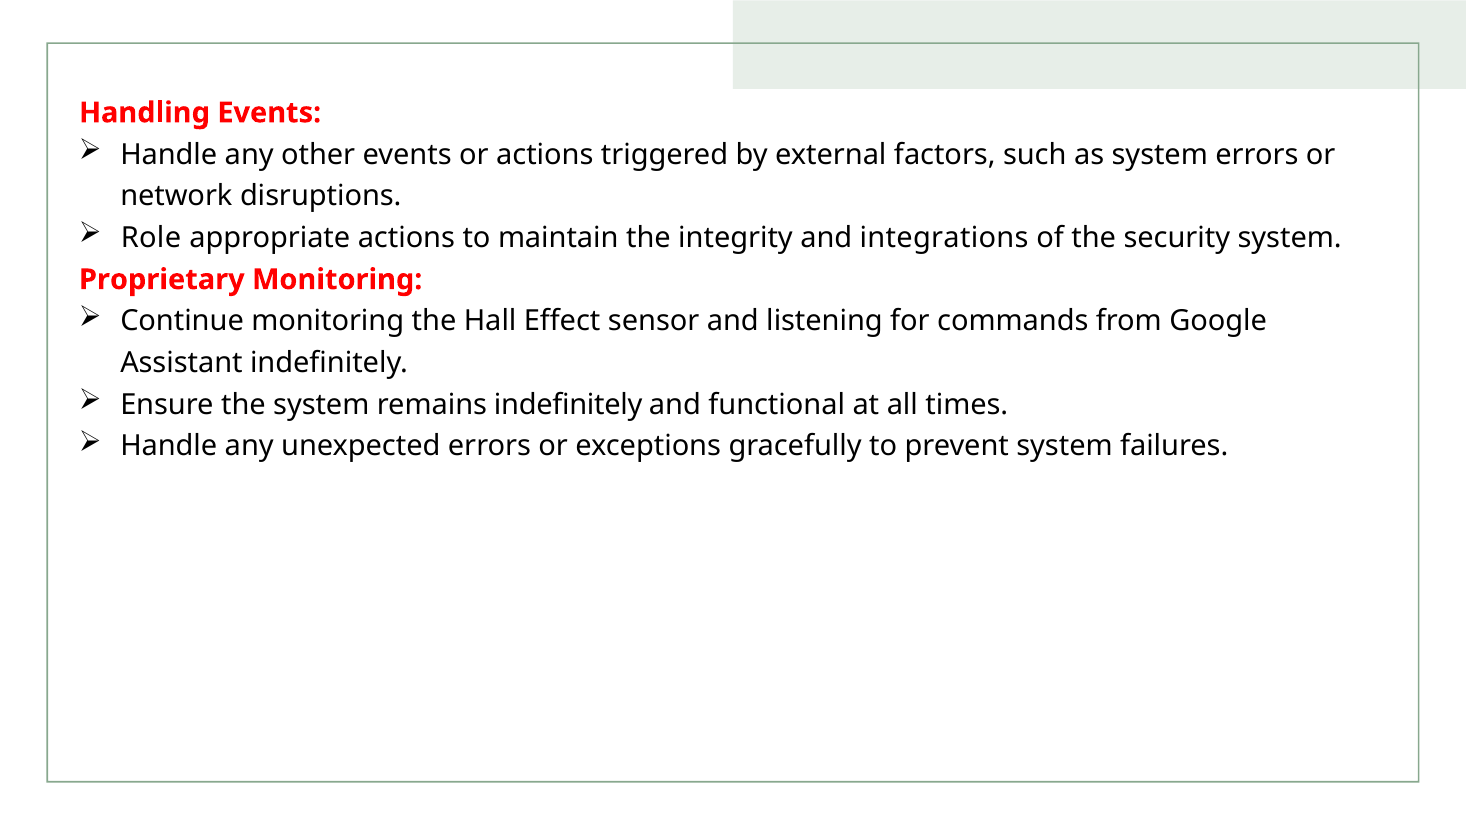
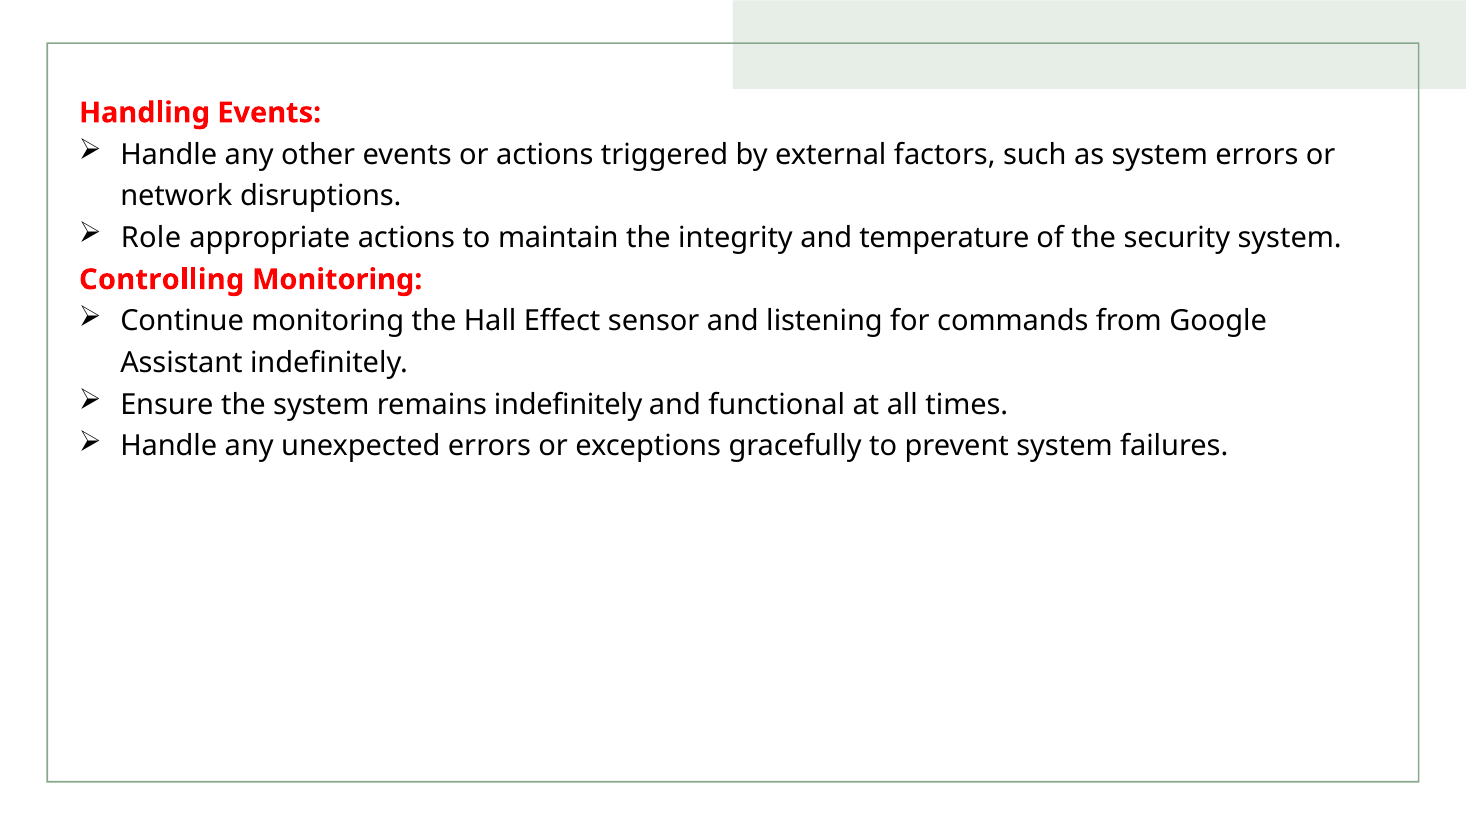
integrations: integrations -> temperature
Proprietary: Proprietary -> Controlling
